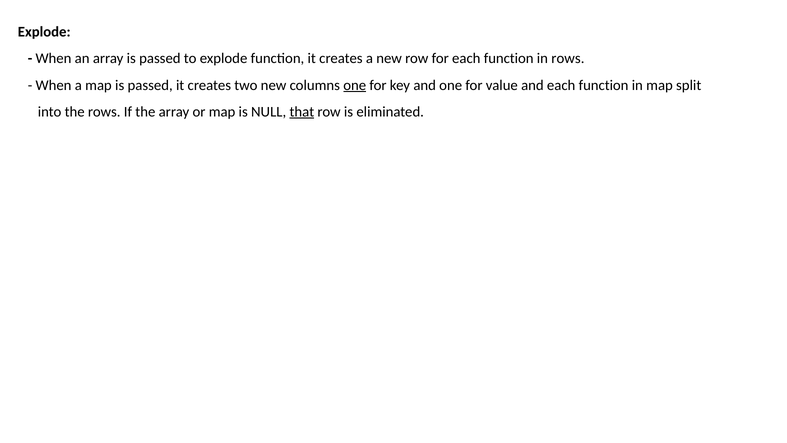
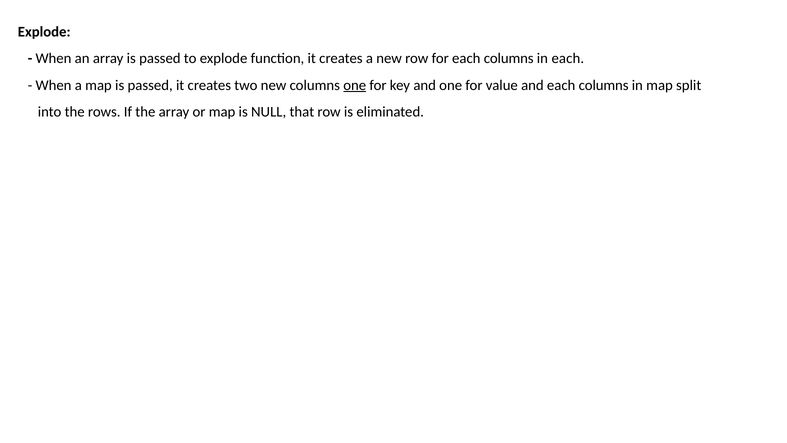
for each function: function -> columns
in rows: rows -> each
and each function: function -> columns
that underline: present -> none
